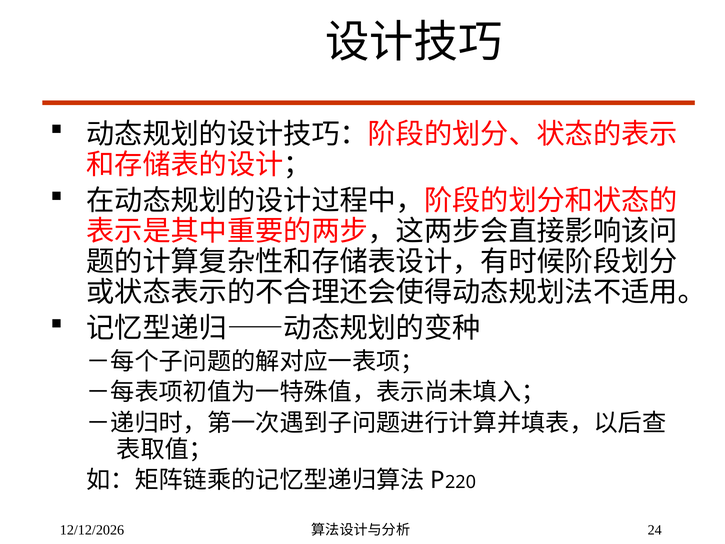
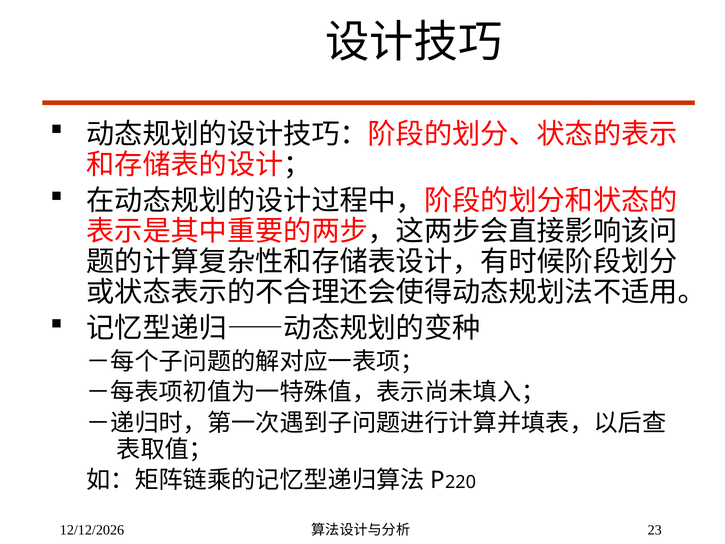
24: 24 -> 23
